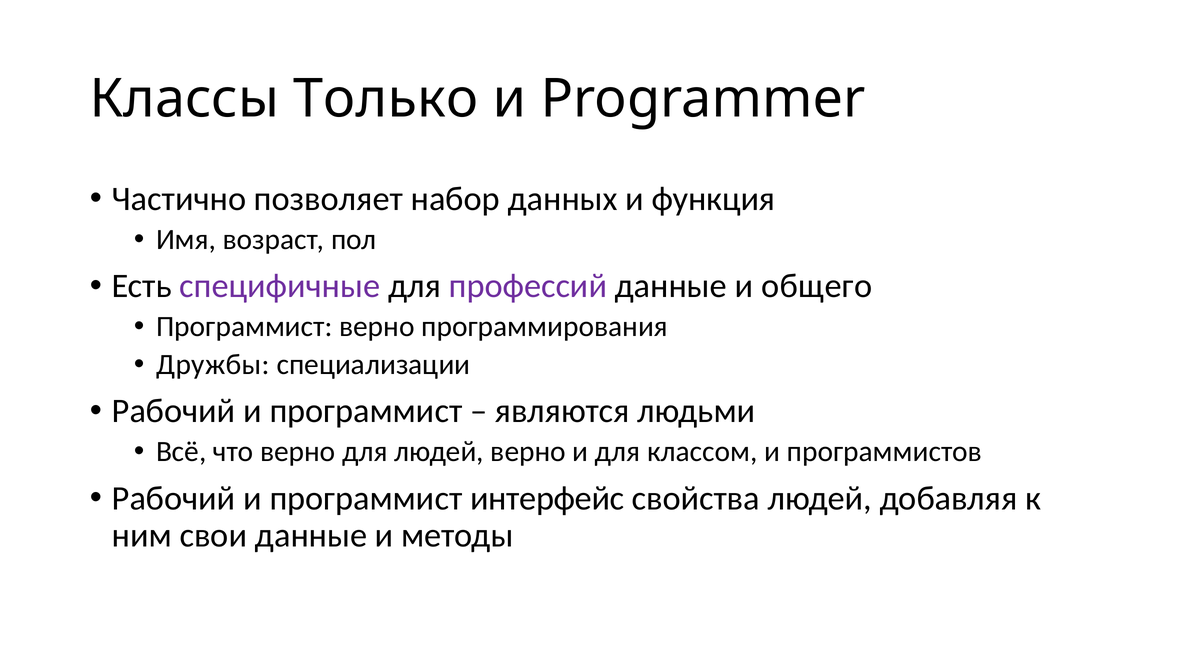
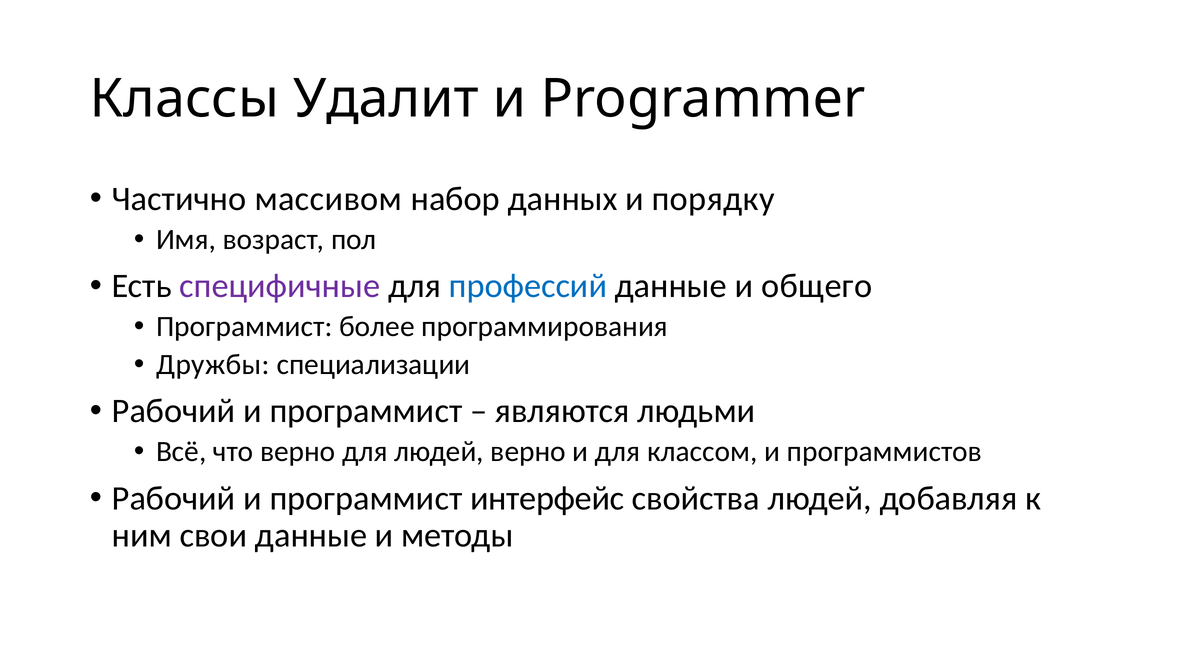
Только: Только -> Удалит
позволяет: позволяет -> массивом
функция: функция -> порядку
профессий colour: purple -> blue
Программист верно: верно -> более
